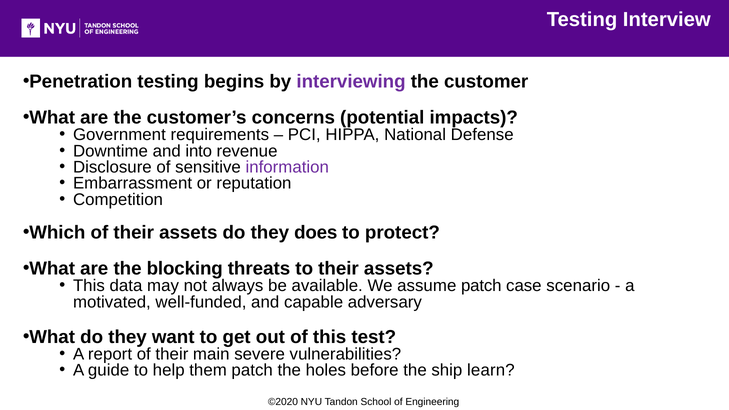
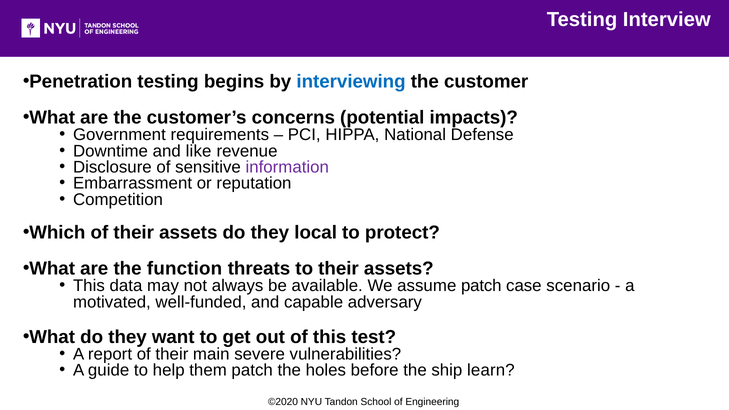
interviewing colour: purple -> blue
into: into -> like
does: does -> local
blocking: blocking -> function
